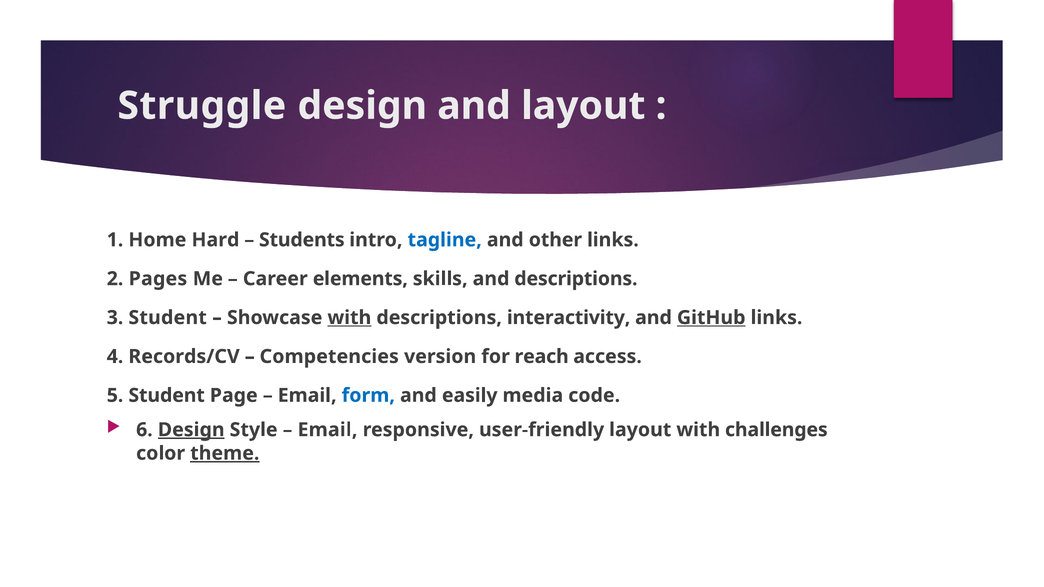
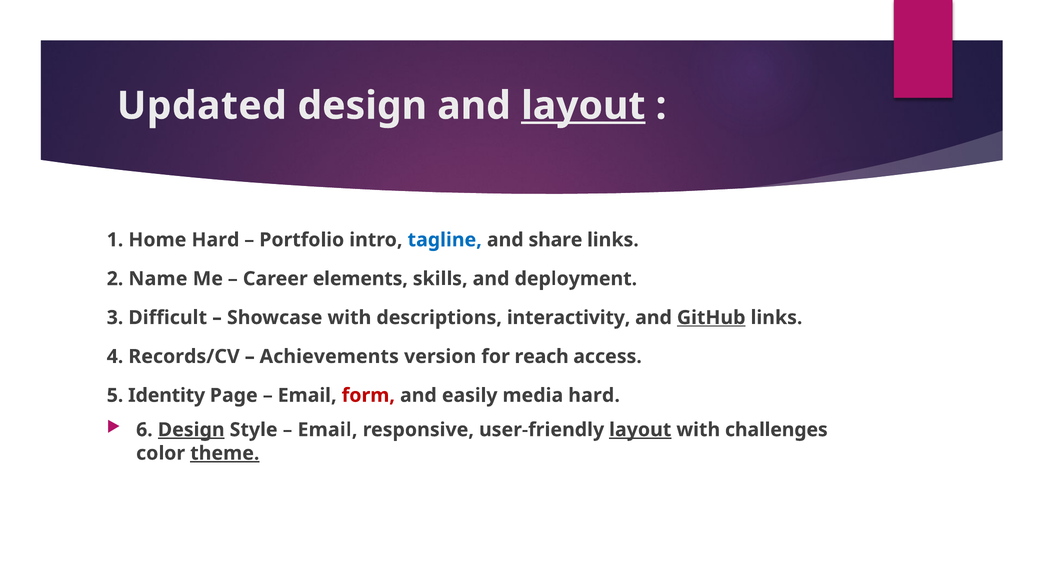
Struggle: Struggle -> Updated
layout at (583, 106) underline: none -> present
Students: Students -> Portfolio
other: other -> share
Pages: Pages -> Name
and descriptions: descriptions -> deployment
3 Student: Student -> Difficult
with at (349, 318) underline: present -> none
Competencies: Competencies -> Achievements
5 Student: Student -> Identity
form colour: blue -> red
media code: code -> hard
layout at (640, 430) underline: none -> present
